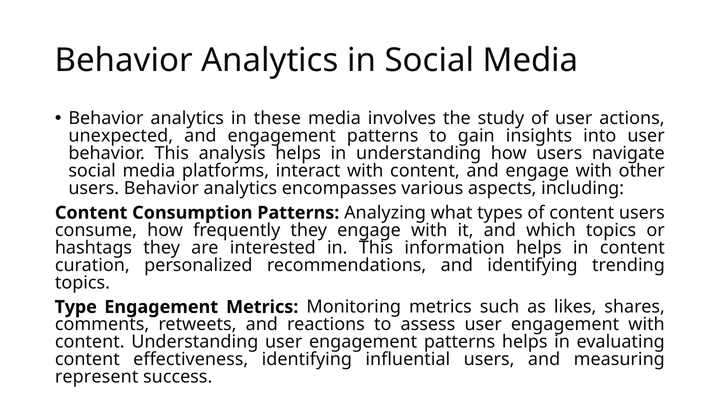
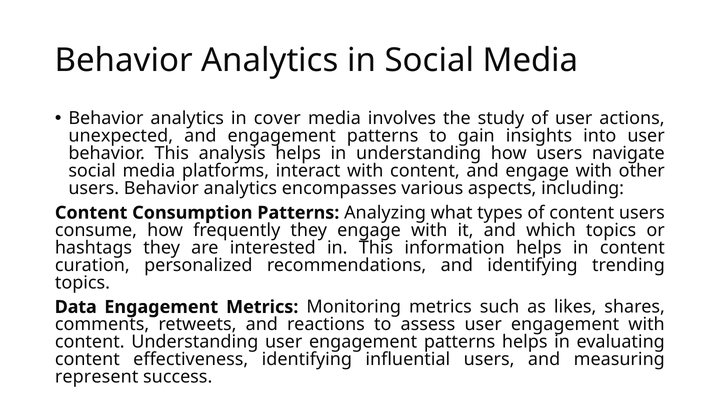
these: these -> cover
Type: Type -> Data
